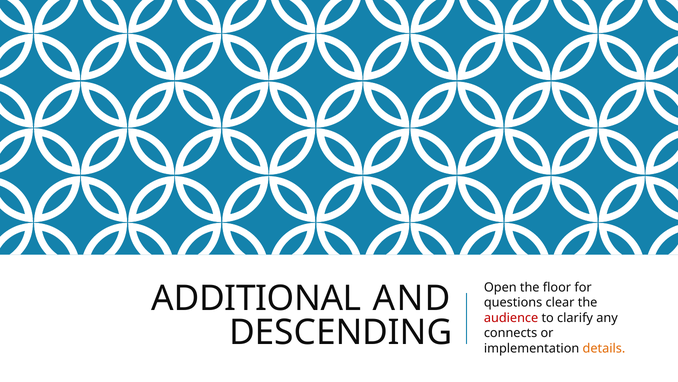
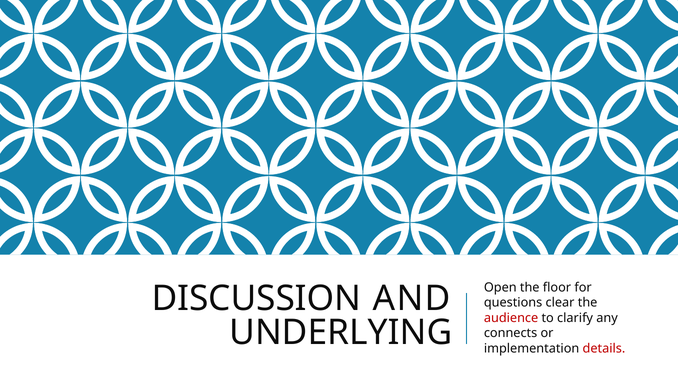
ADDITIONAL: ADDITIONAL -> DISCUSSION
DESCENDING: DESCENDING -> UNDERLYING
details colour: orange -> red
